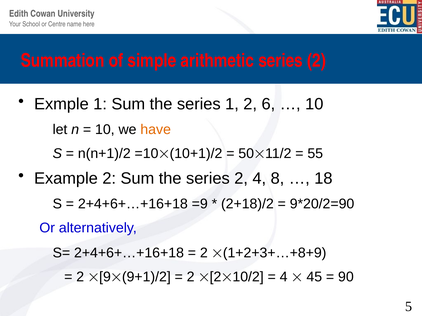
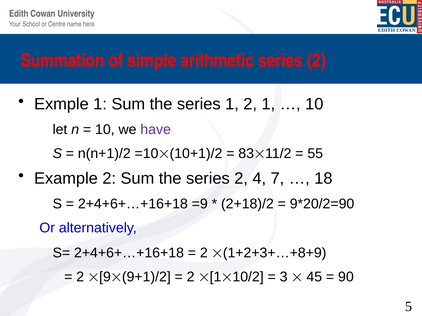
2 6: 6 -> 1
have colour: orange -> purple
50: 50 -> 83
8: 8 -> 7
2 at (216, 277): 2 -> 1
4 at (284, 277): 4 -> 3
